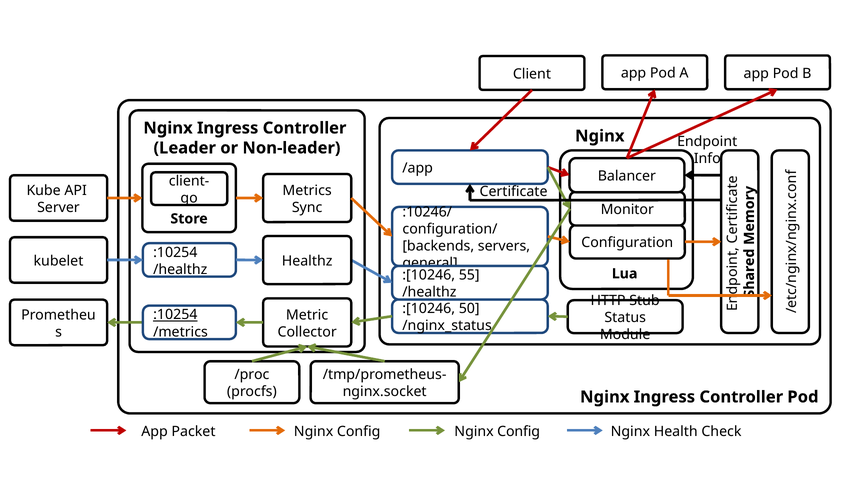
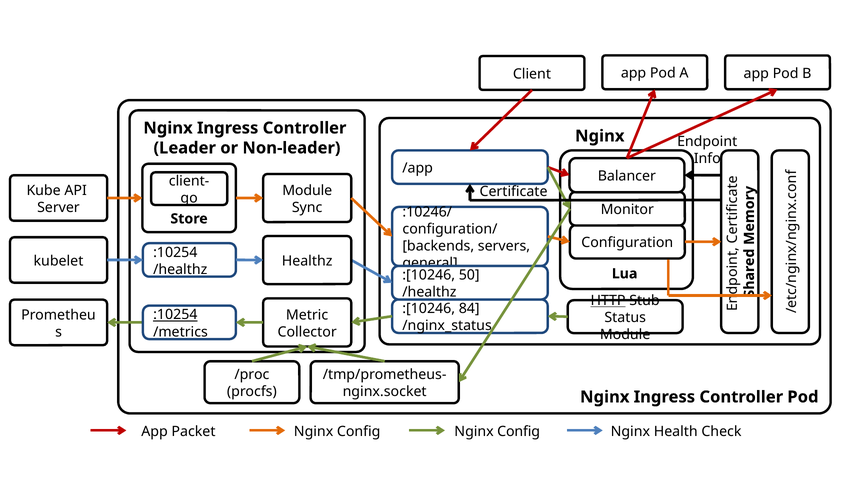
Metrics at (307, 191): Metrics -> Module
55: 55 -> 50
HTTP underline: none -> present
50: 50 -> 84
